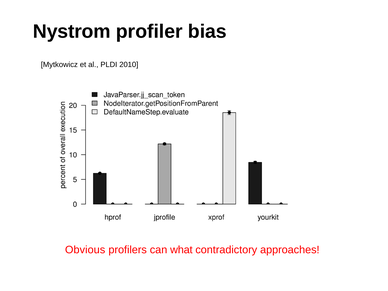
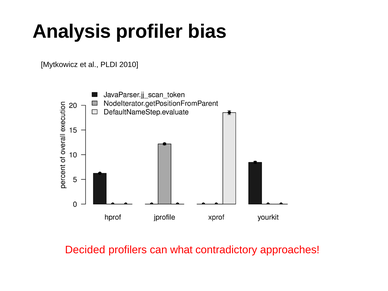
Nystrom: Nystrom -> Analysis
Obvious: Obvious -> Decided
